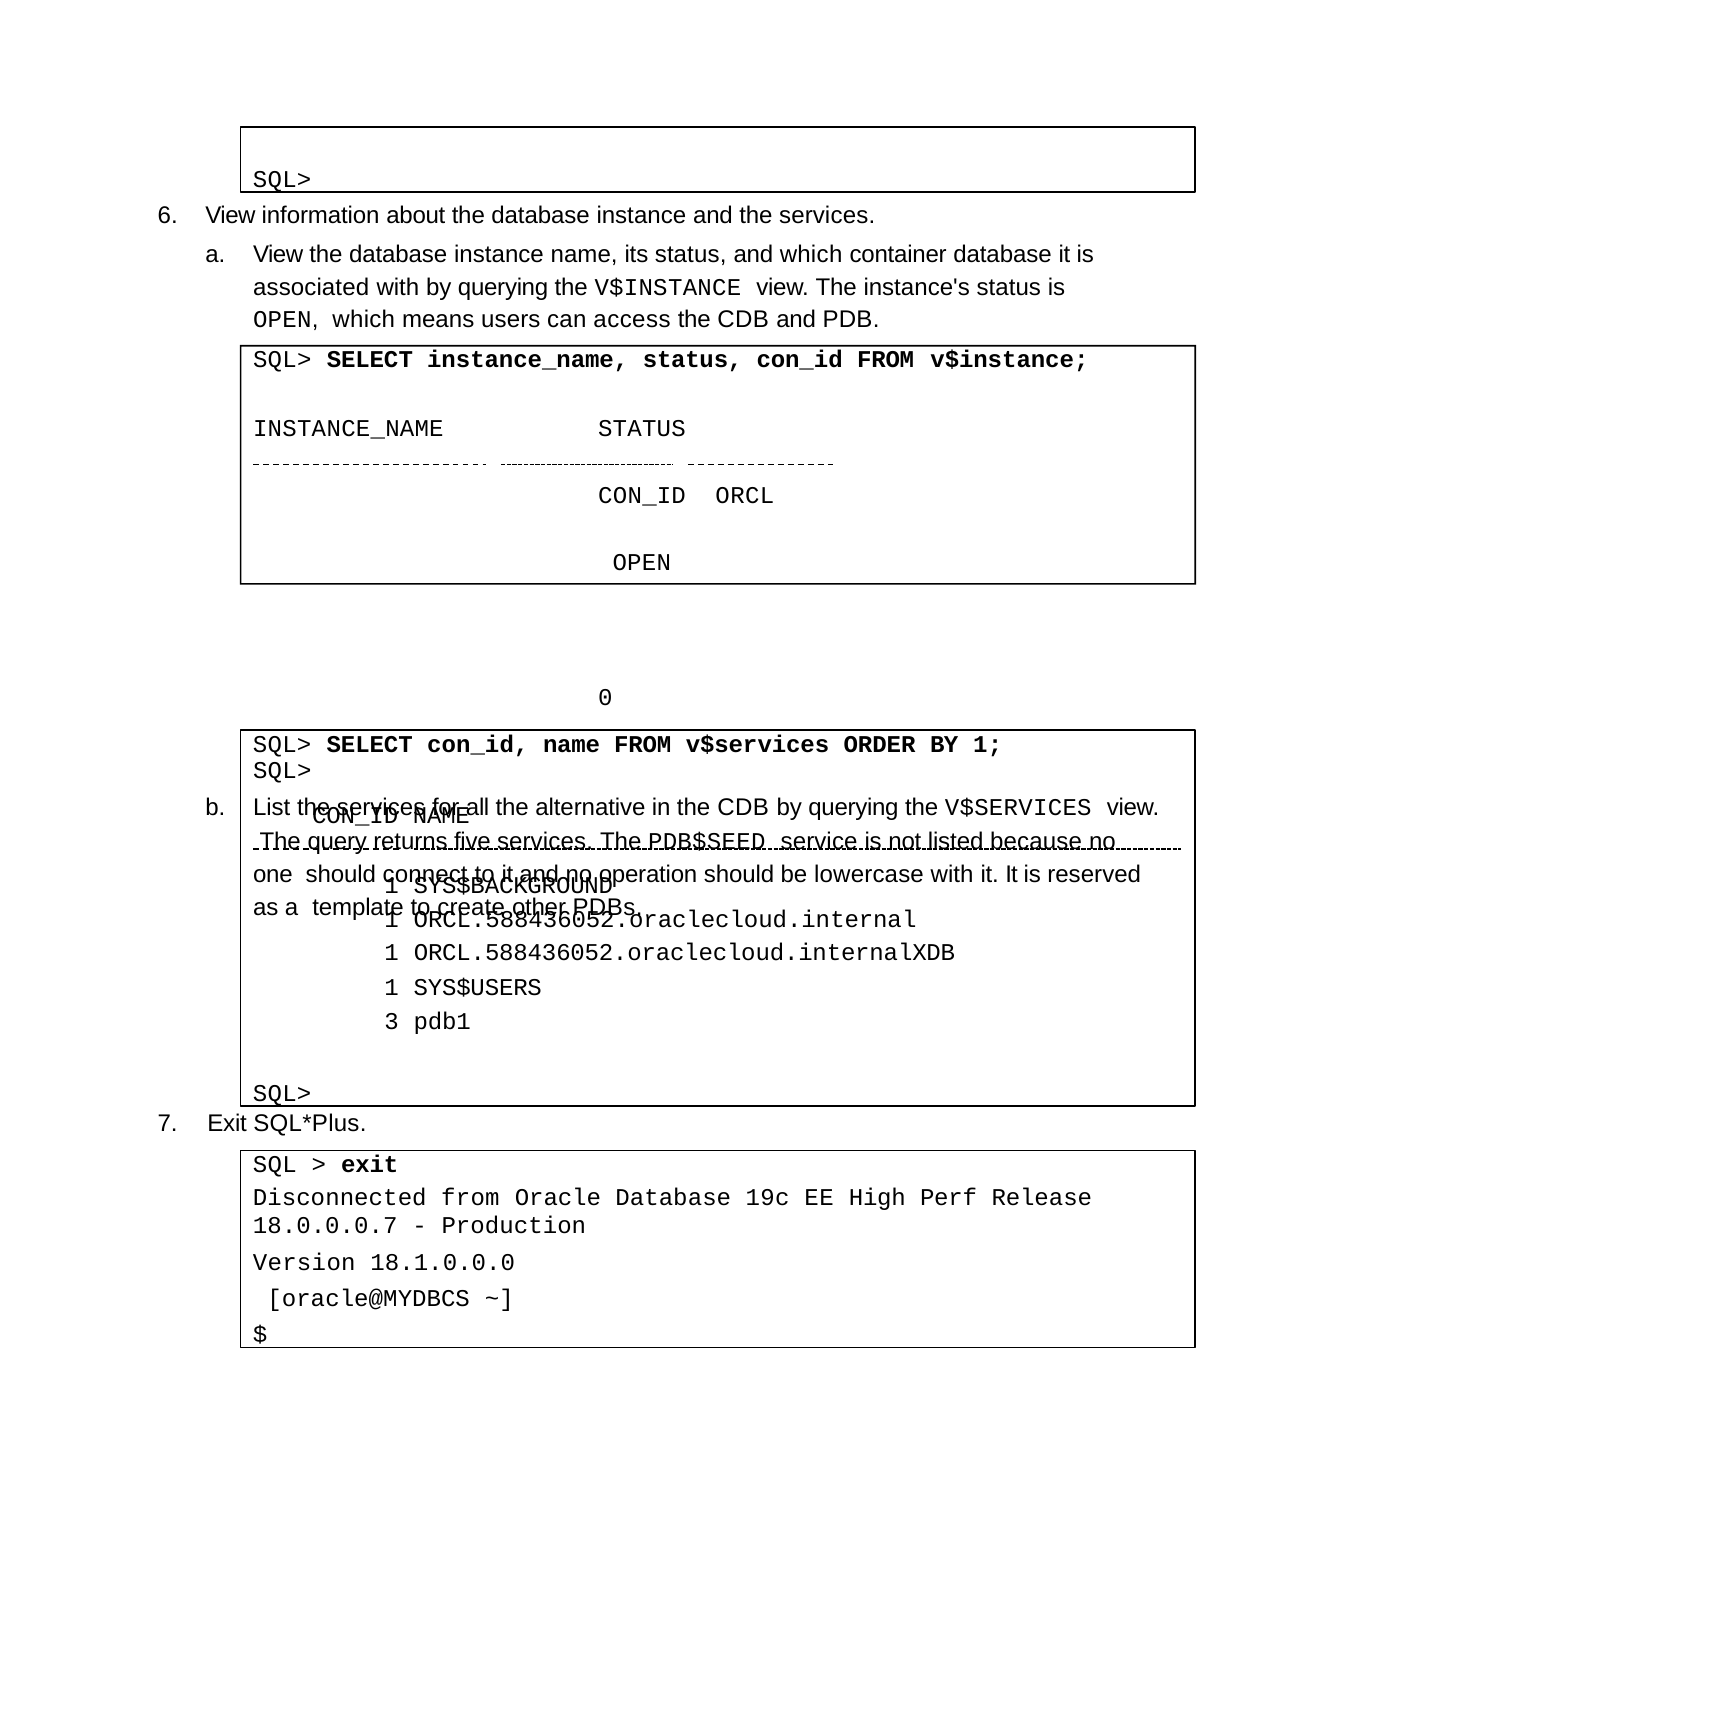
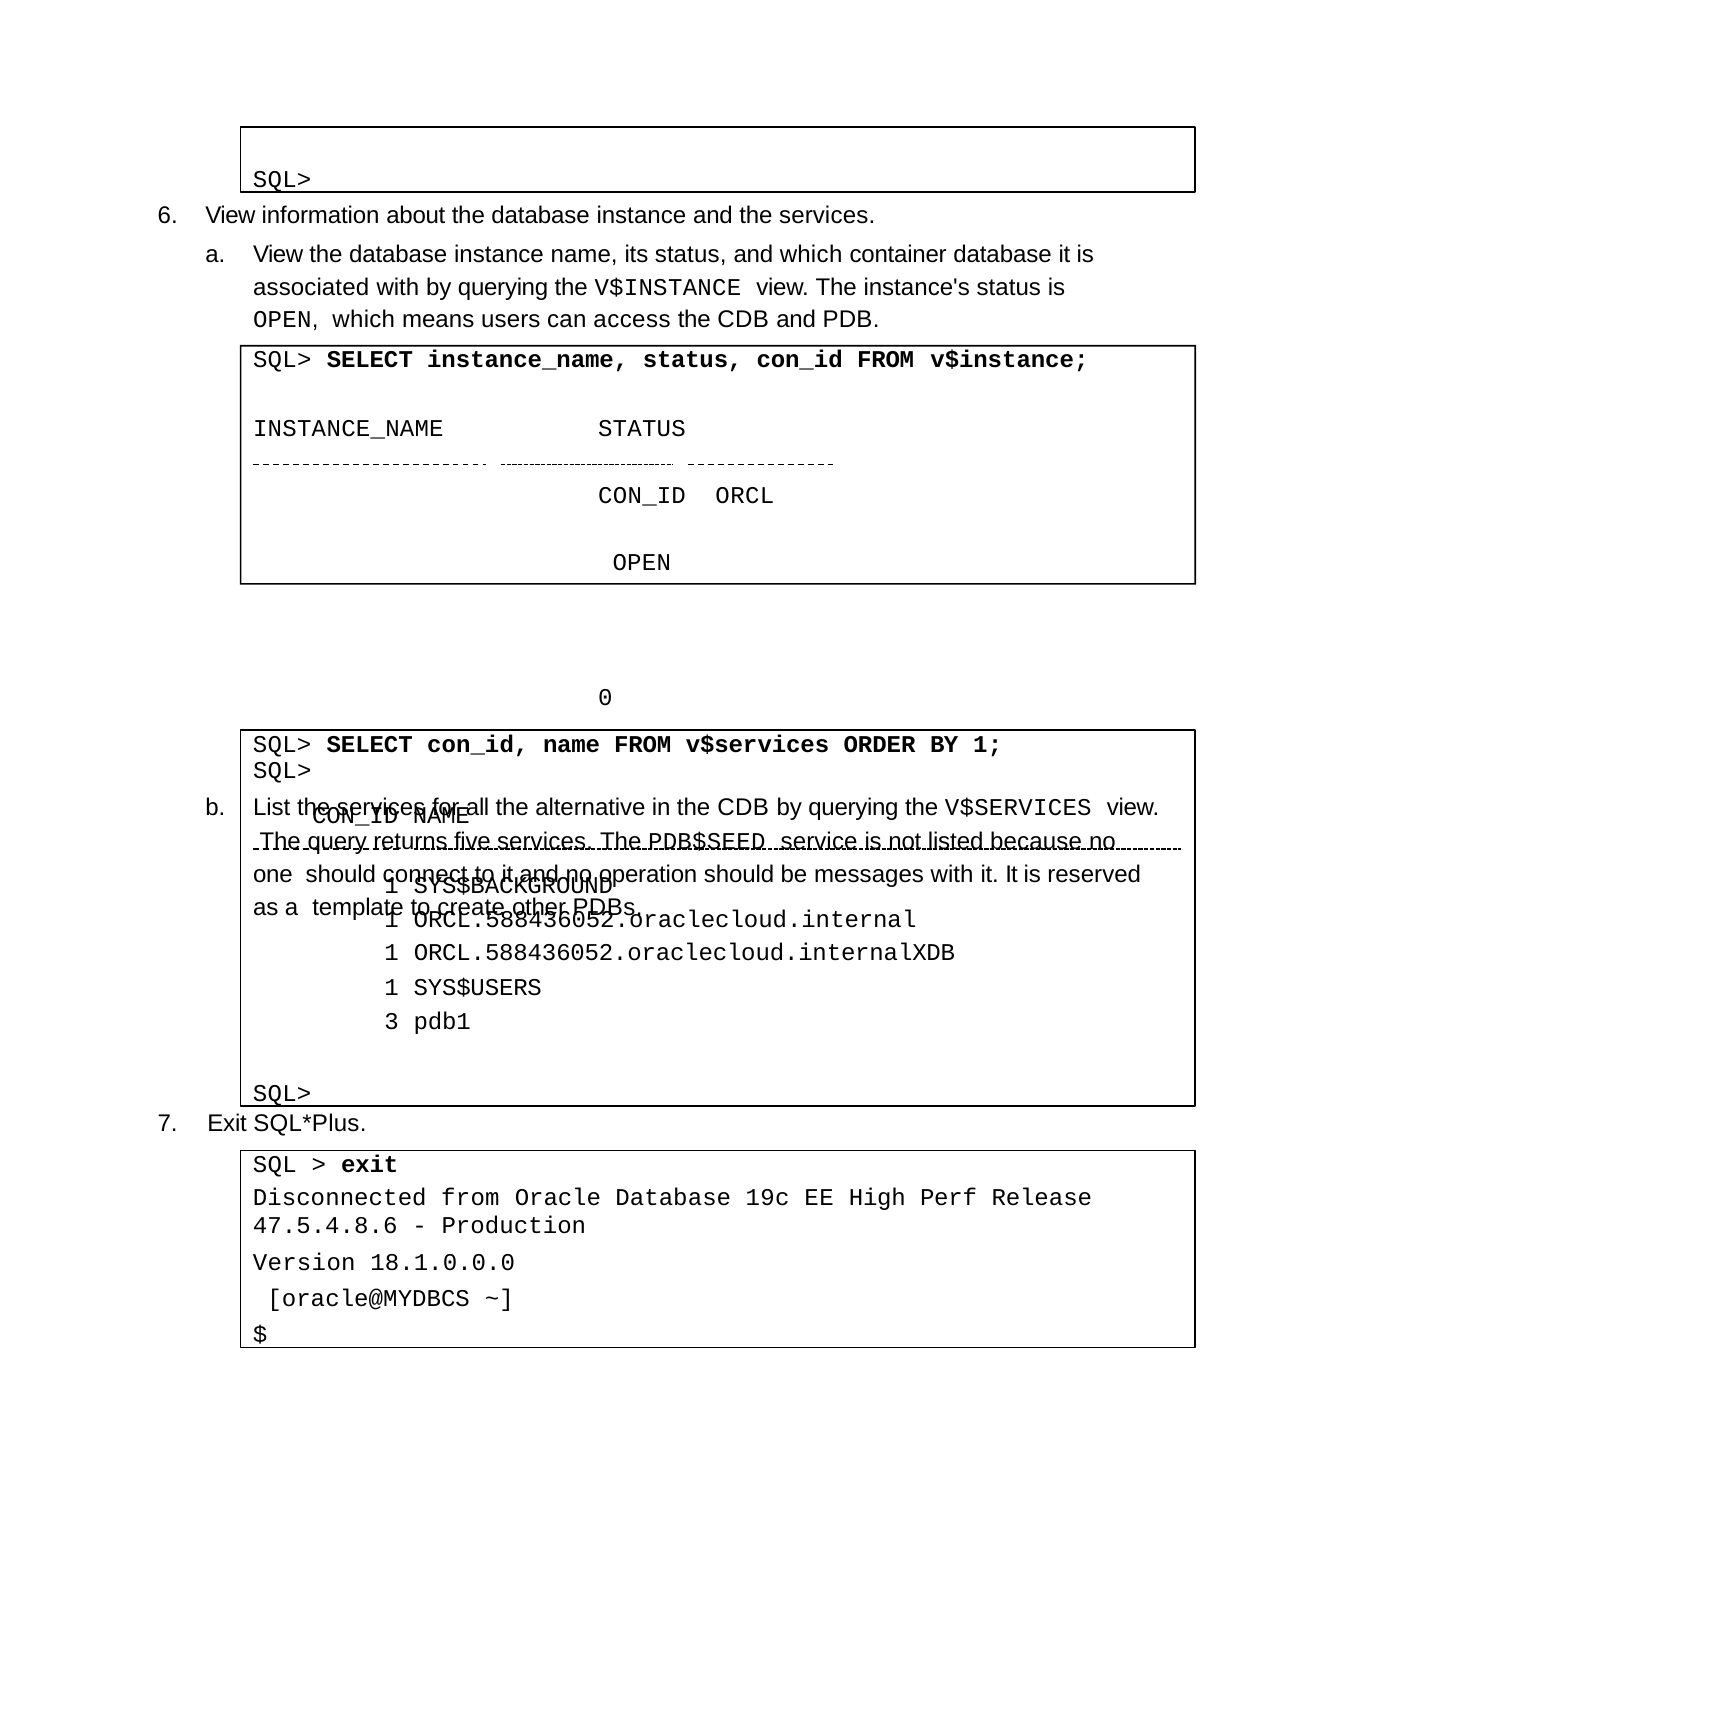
lowercase: lowercase -> messages
18.0.0.0.7: 18.0.0.0.7 -> 47.5.4.8.6
